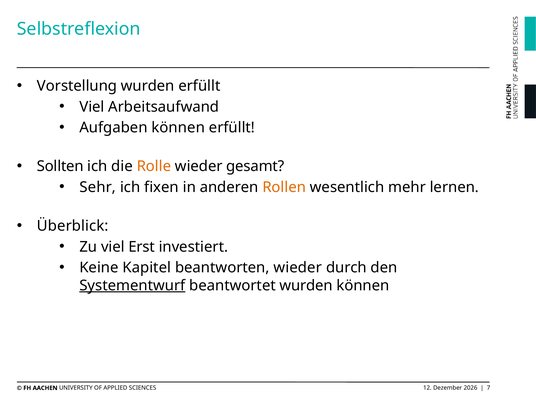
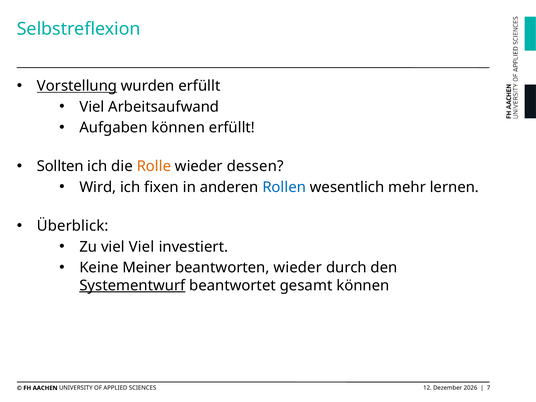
Vorstellung underline: none -> present
gesamt: gesamt -> dessen
Sehr: Sehr -> Wird
Rollen colour: orange -> blue
viel Erst: Erst -> Viel
Kapitel: Kapitel -> Meiner
beantwortet wurden: wurden -> gesamt
